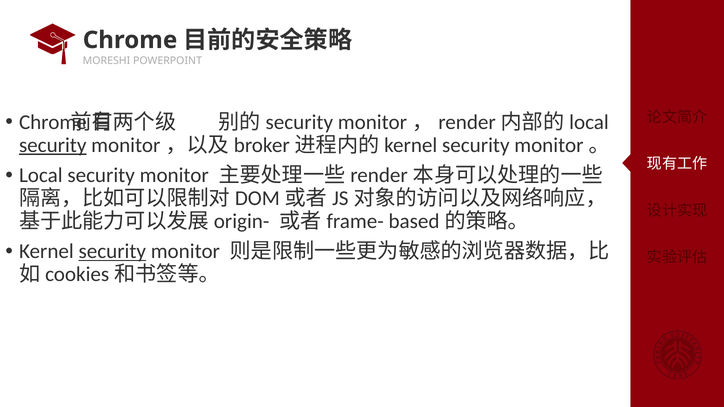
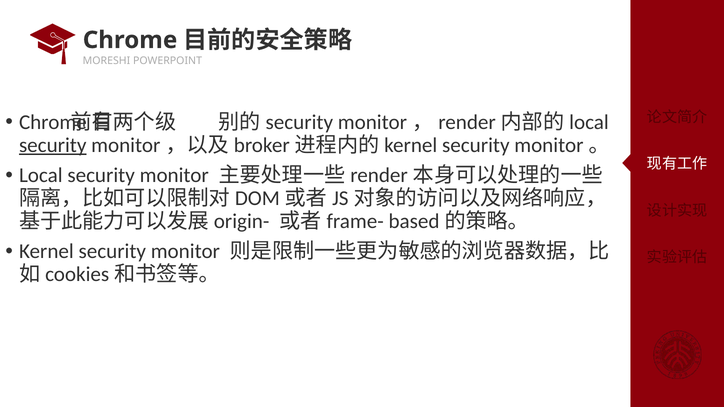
security at (112, 252) underline: present -> none
